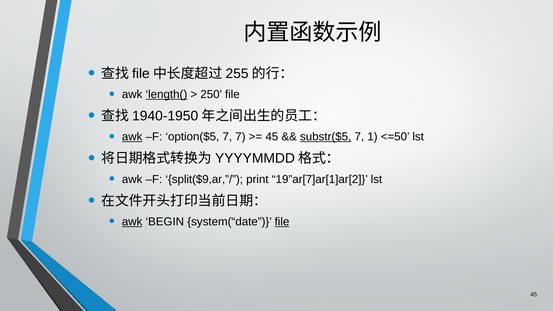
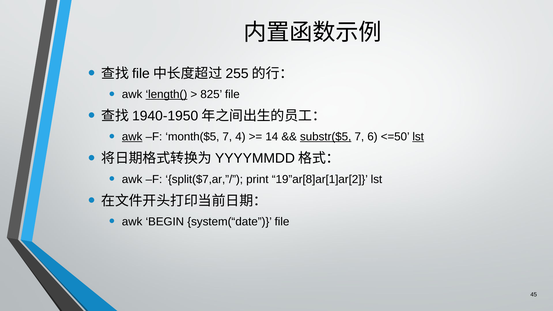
250: 250 -> 825
option($5: option($5 -> month($5
7 7: 7 -> 4
45 at (272, 137): 45 -> 14
1: 1 -> 6
lst at (418, 137) underline: none -> present
split($9,ar,”/: split($9,ar,”/ -> split($7,ar,”/
19”ar[7]ar[1]ar[2: 19”ar[7]ar[1]ar[2 -> 19”ar[8]ar[1]ar[2
awk at (132, 222) underline: present -> none
file at (282, 222) underline: present -> none
